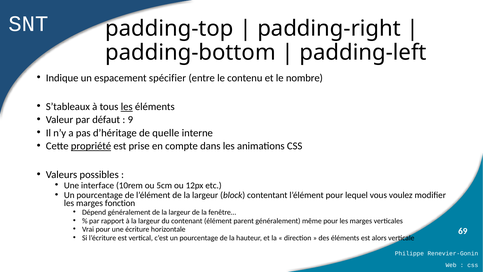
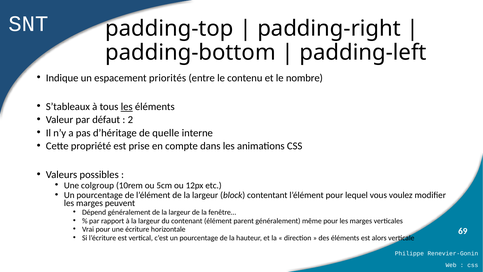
spécifier: spécifier -> priorités
9: 9 -> 2
propriété underline: present -> none
interface: interface -> colgroup
fonction: fonction -> peuvent
